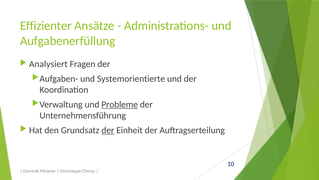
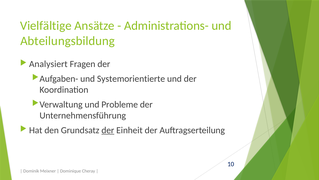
Effizienter: Effizienter -> Vielfältige
Aufgabenerfüllung: Aufgabenerfüllung -> Abteilungsbildung
Probleme underline: present -> none
